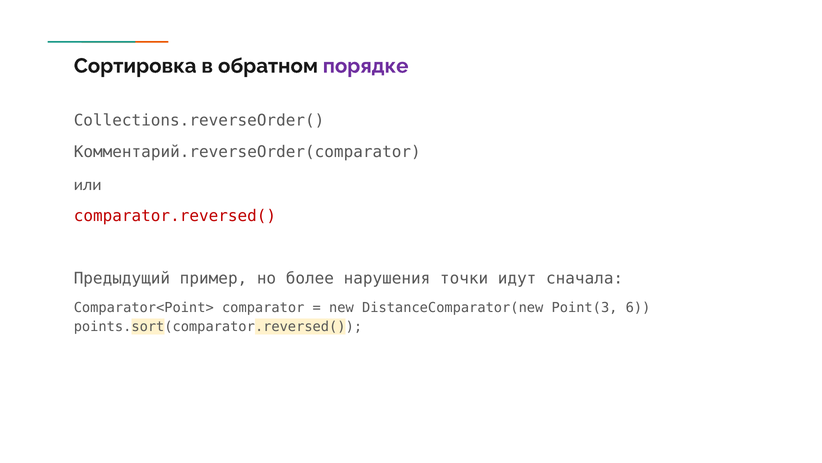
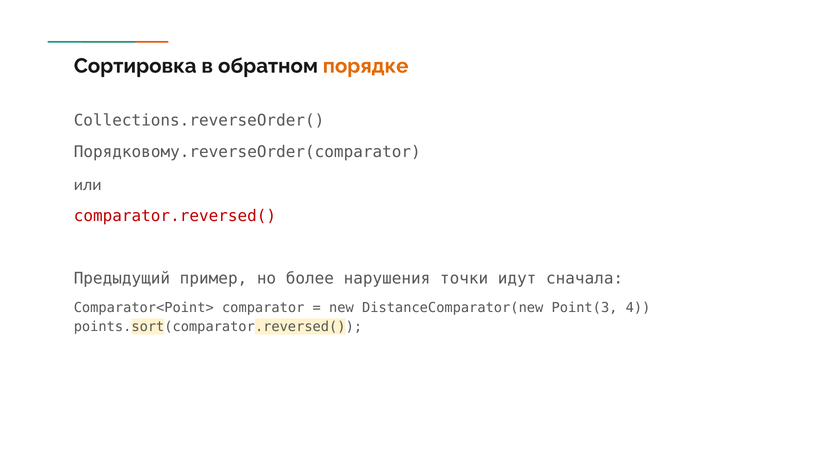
порядке colour: purple -> orange
Комментарий.reverseOrder(comparator: Комментарий.reverseOrder(comparator -> Порядковому.reverseOrder(comparator
6: 6 -> 4
